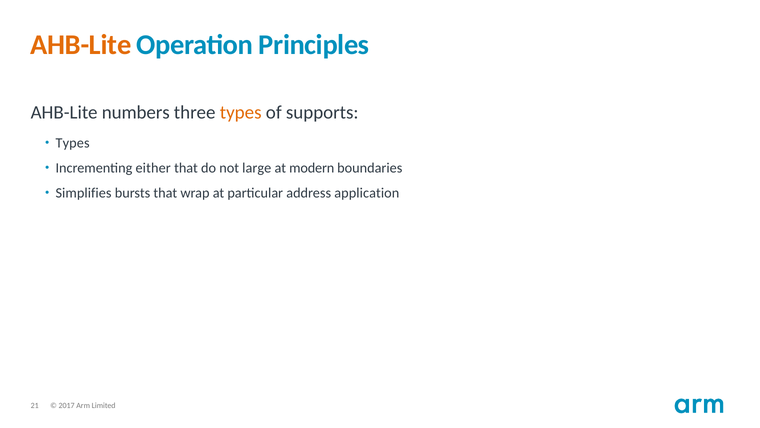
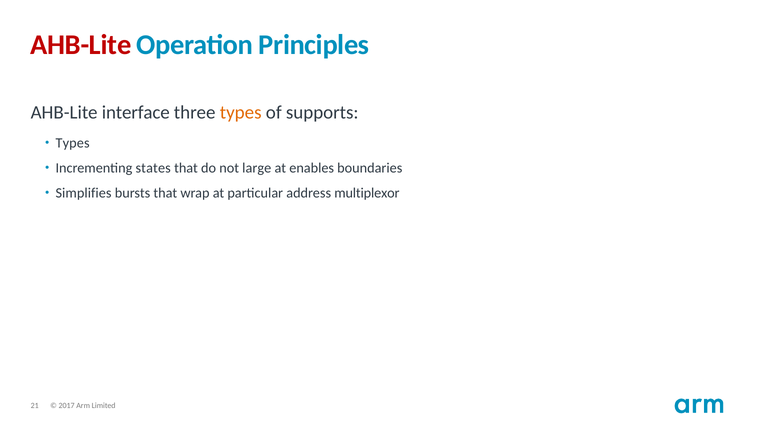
AHB-Lite at (81, 45) colour: orange -> red
numbers: numbers -> interface
either: either -> states
modern: modern -> enables
application: application -> multiplexor
